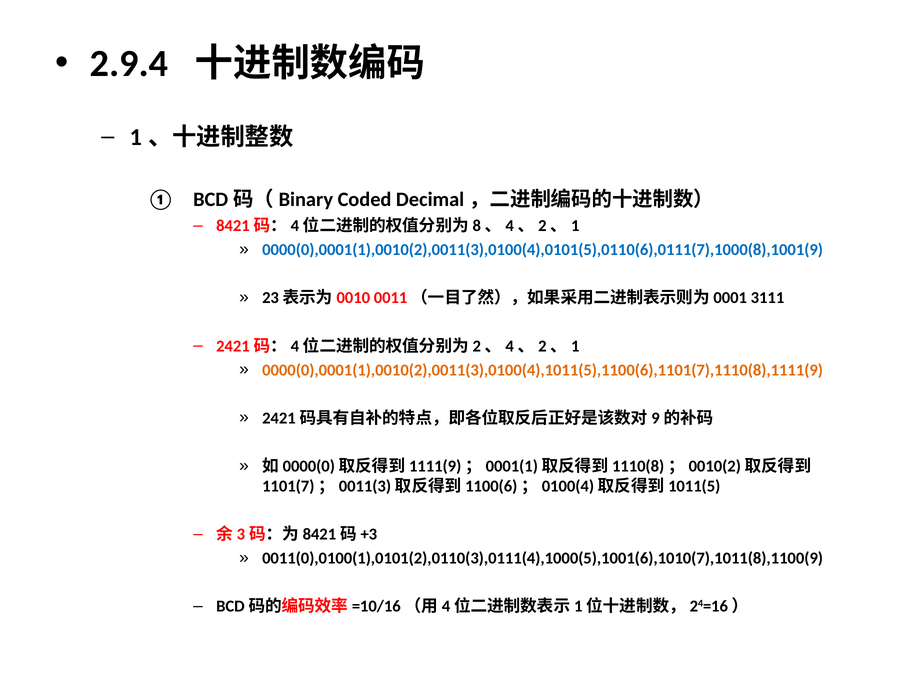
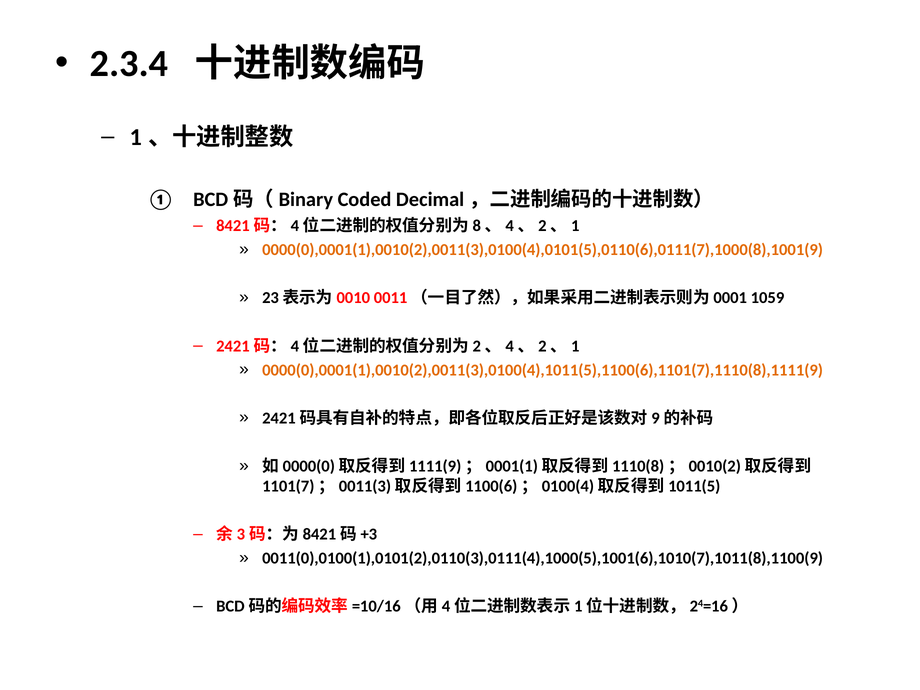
2.9.4: 2.9.4 -> 2.3.4
0000(0),0001(1),0010(2),0011(3),0100(4),0101(5),0110(6),0111(7),1000(8),1001(9 colour: blue -> orange
3111: 3111 -> 1059
